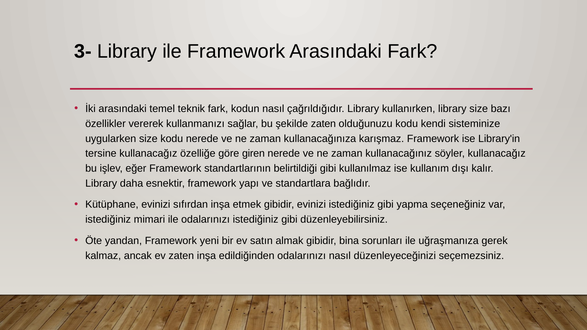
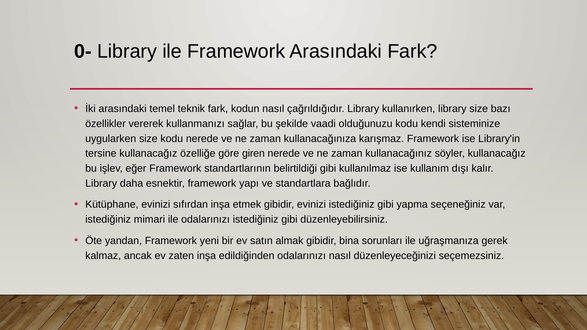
3-: 3- -> 0-
şekilde zaten: zaten -> vaadi
